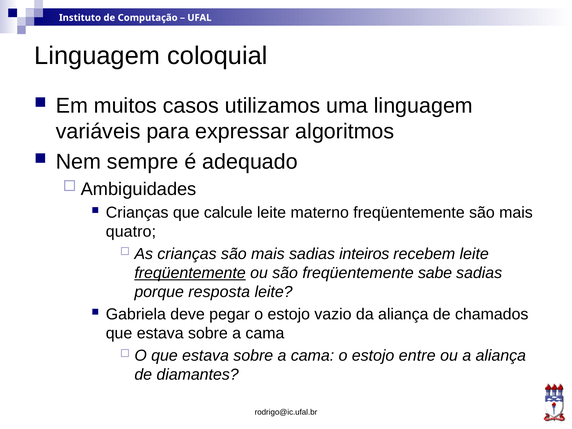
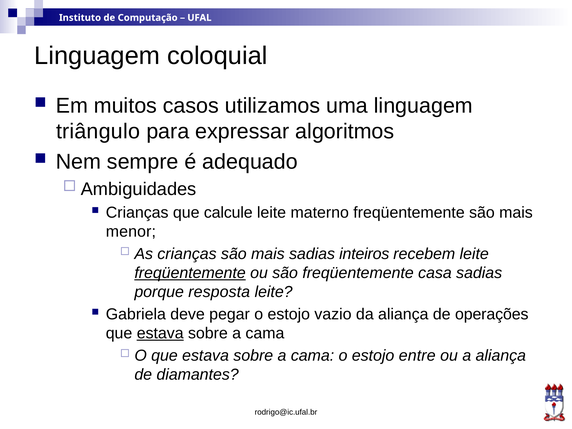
variáveis: variáveis -> triângulo
quatro: quatro -> menor
sabe: sabe -> casa
chamados: chamados -> operações
estava at (160, 333) underline: none -> present
